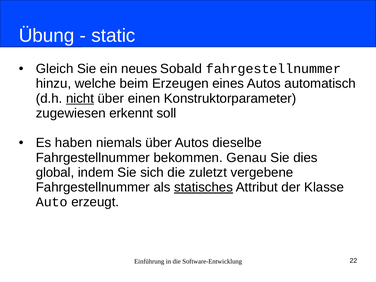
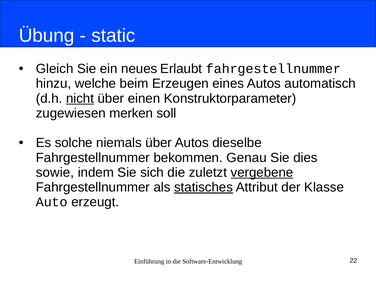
Sobald: Sobald -> Erlaubt
erkennt: erkennt -> merken
haben: haben -> solche
global: global -> sowie
vergebene underline: none -> present
